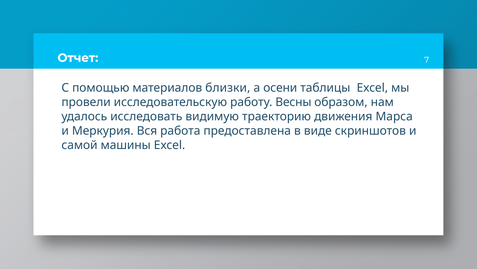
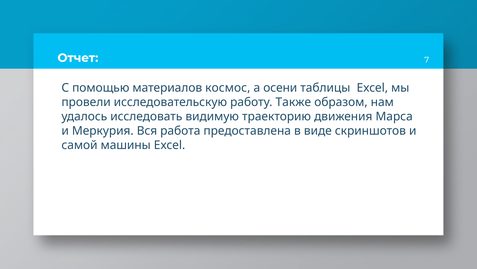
близки: близки -> космос
Весны: Весны -> Также
